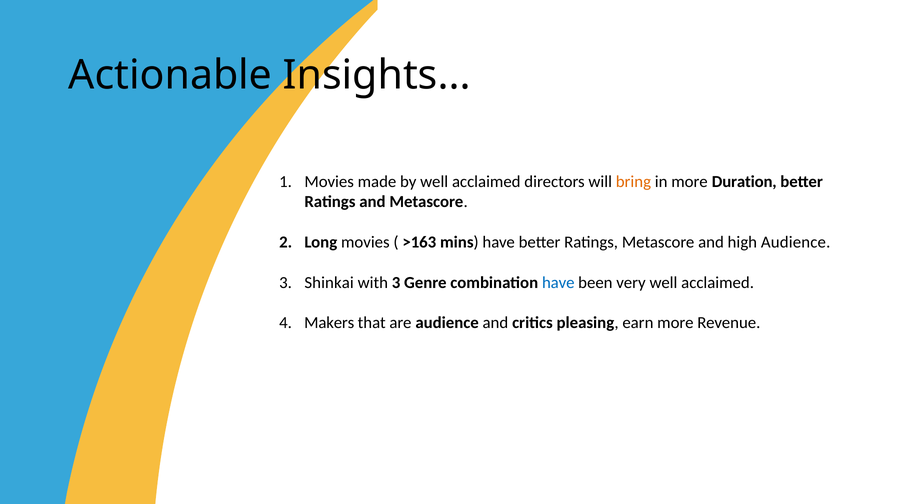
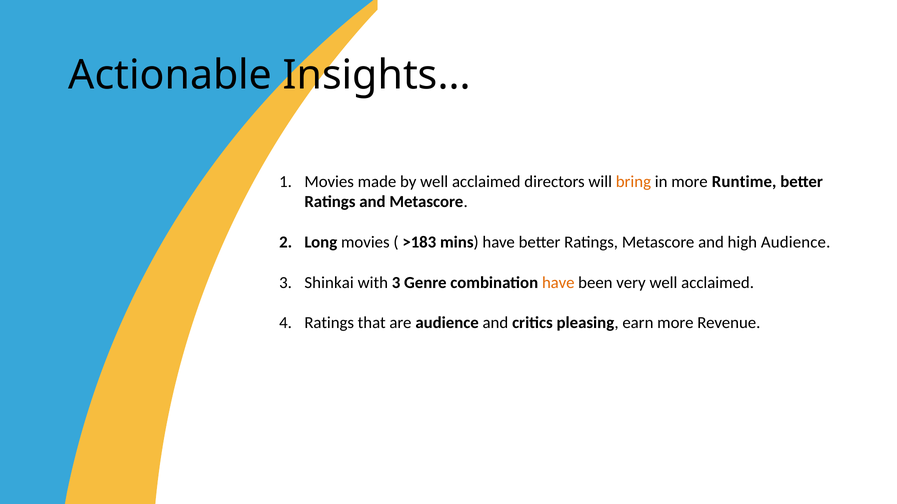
Duration: Duration -> Runtime
>163: >163 -> >183
have at (558, 283) colour: blue -> orange
Makers at (329, 323): Makers -> Ratings
